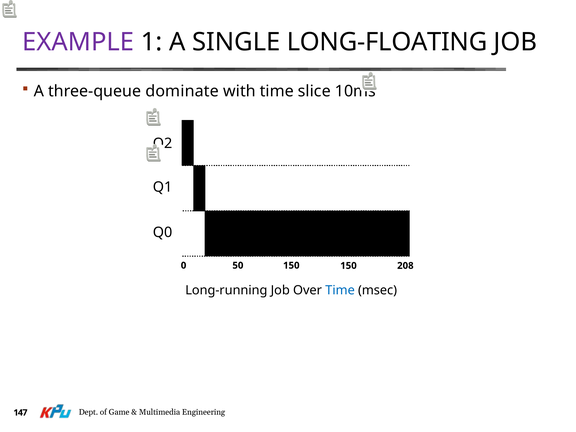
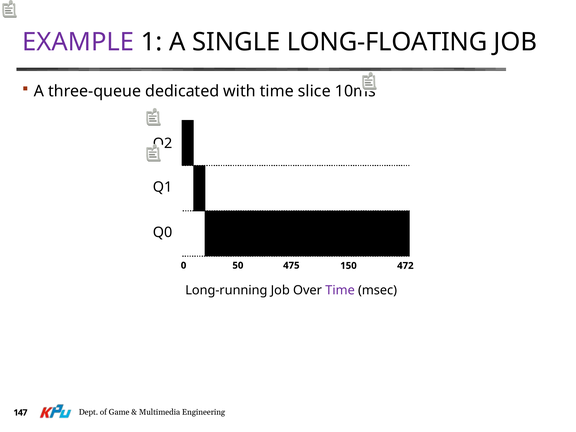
dominate: dominate -> dedicated
50 150: 150 -> 475
208: 208 -> 472
Time at (340, 290) colour: blue -> purple
